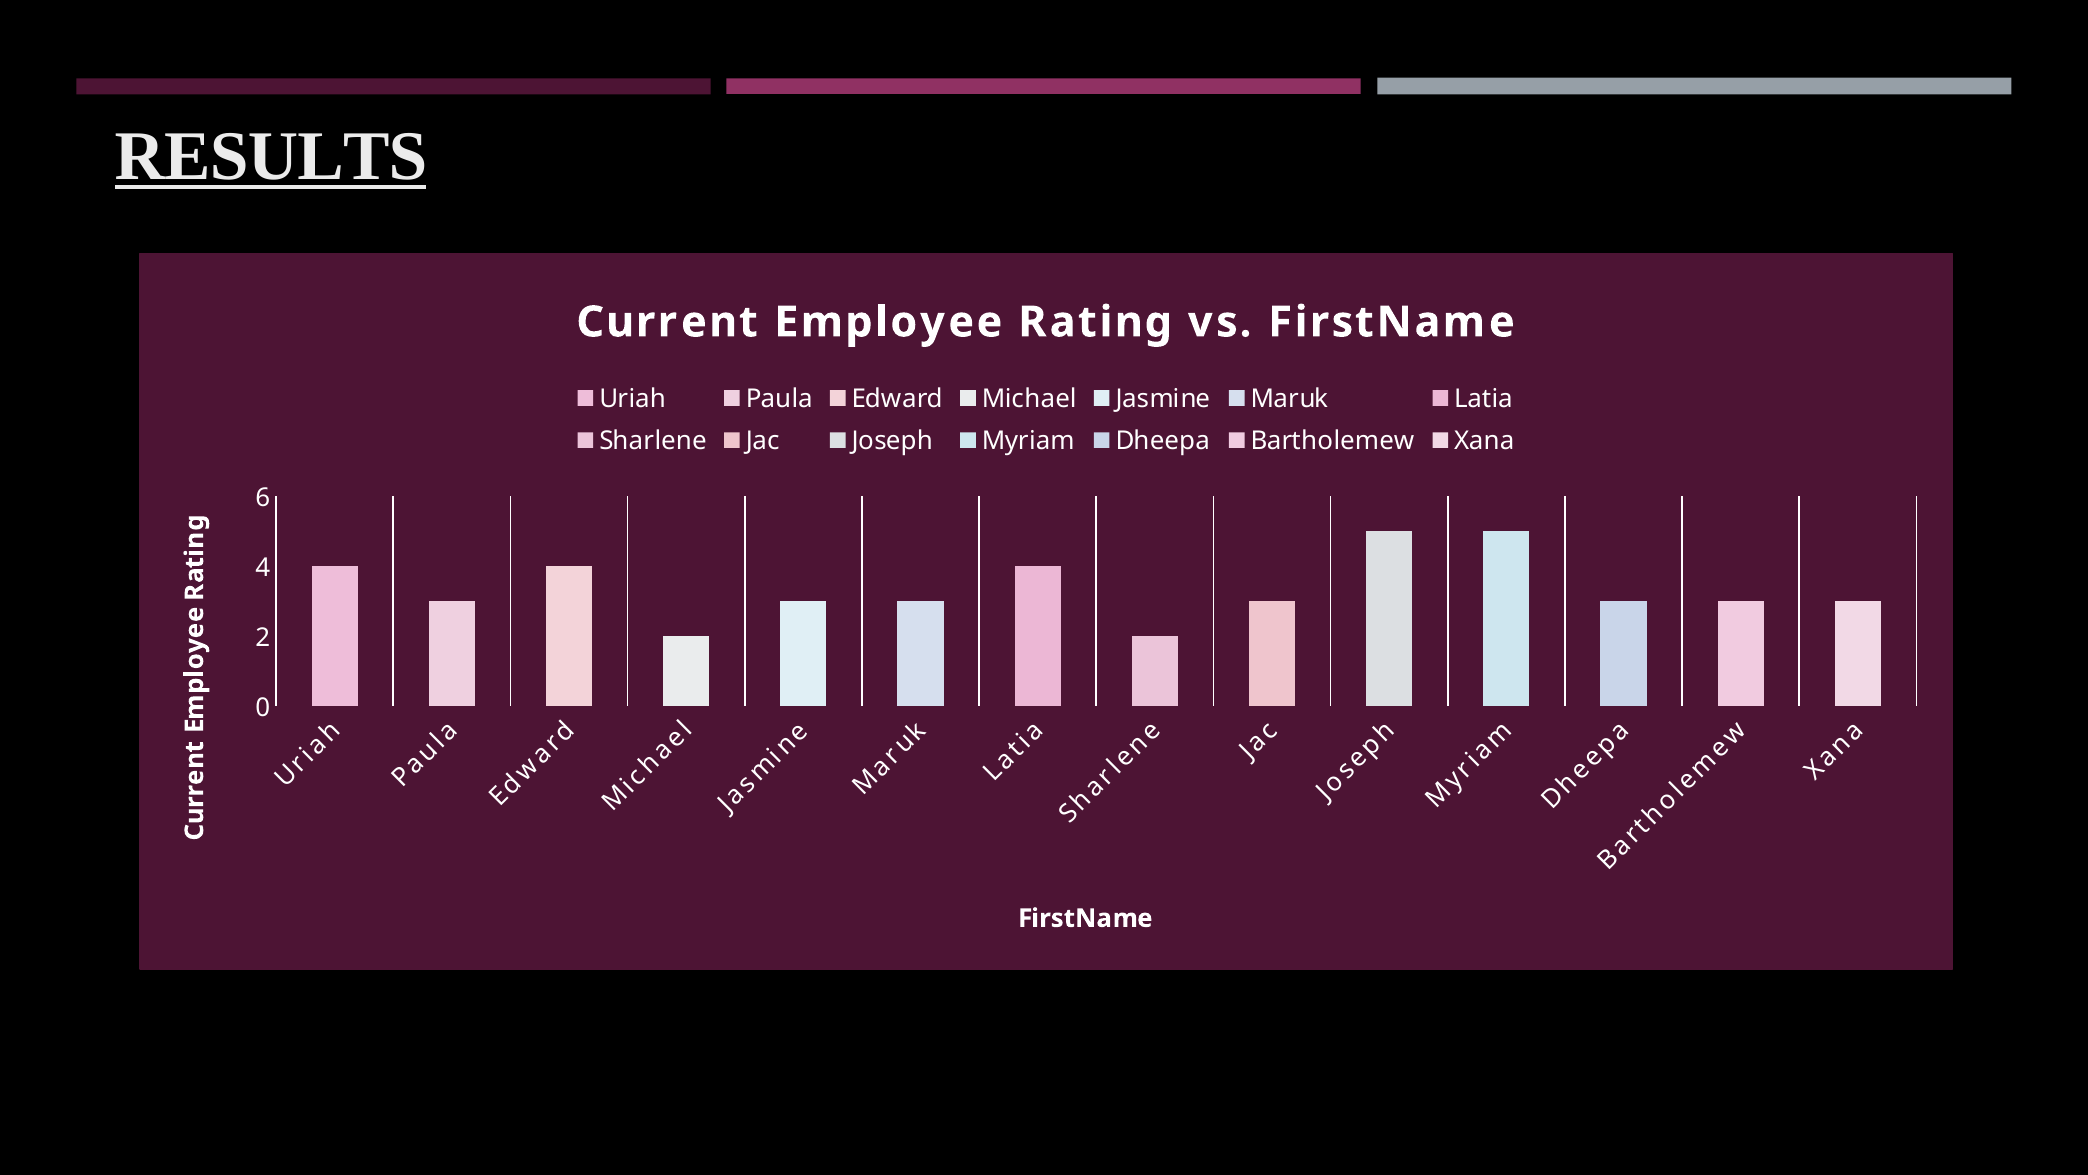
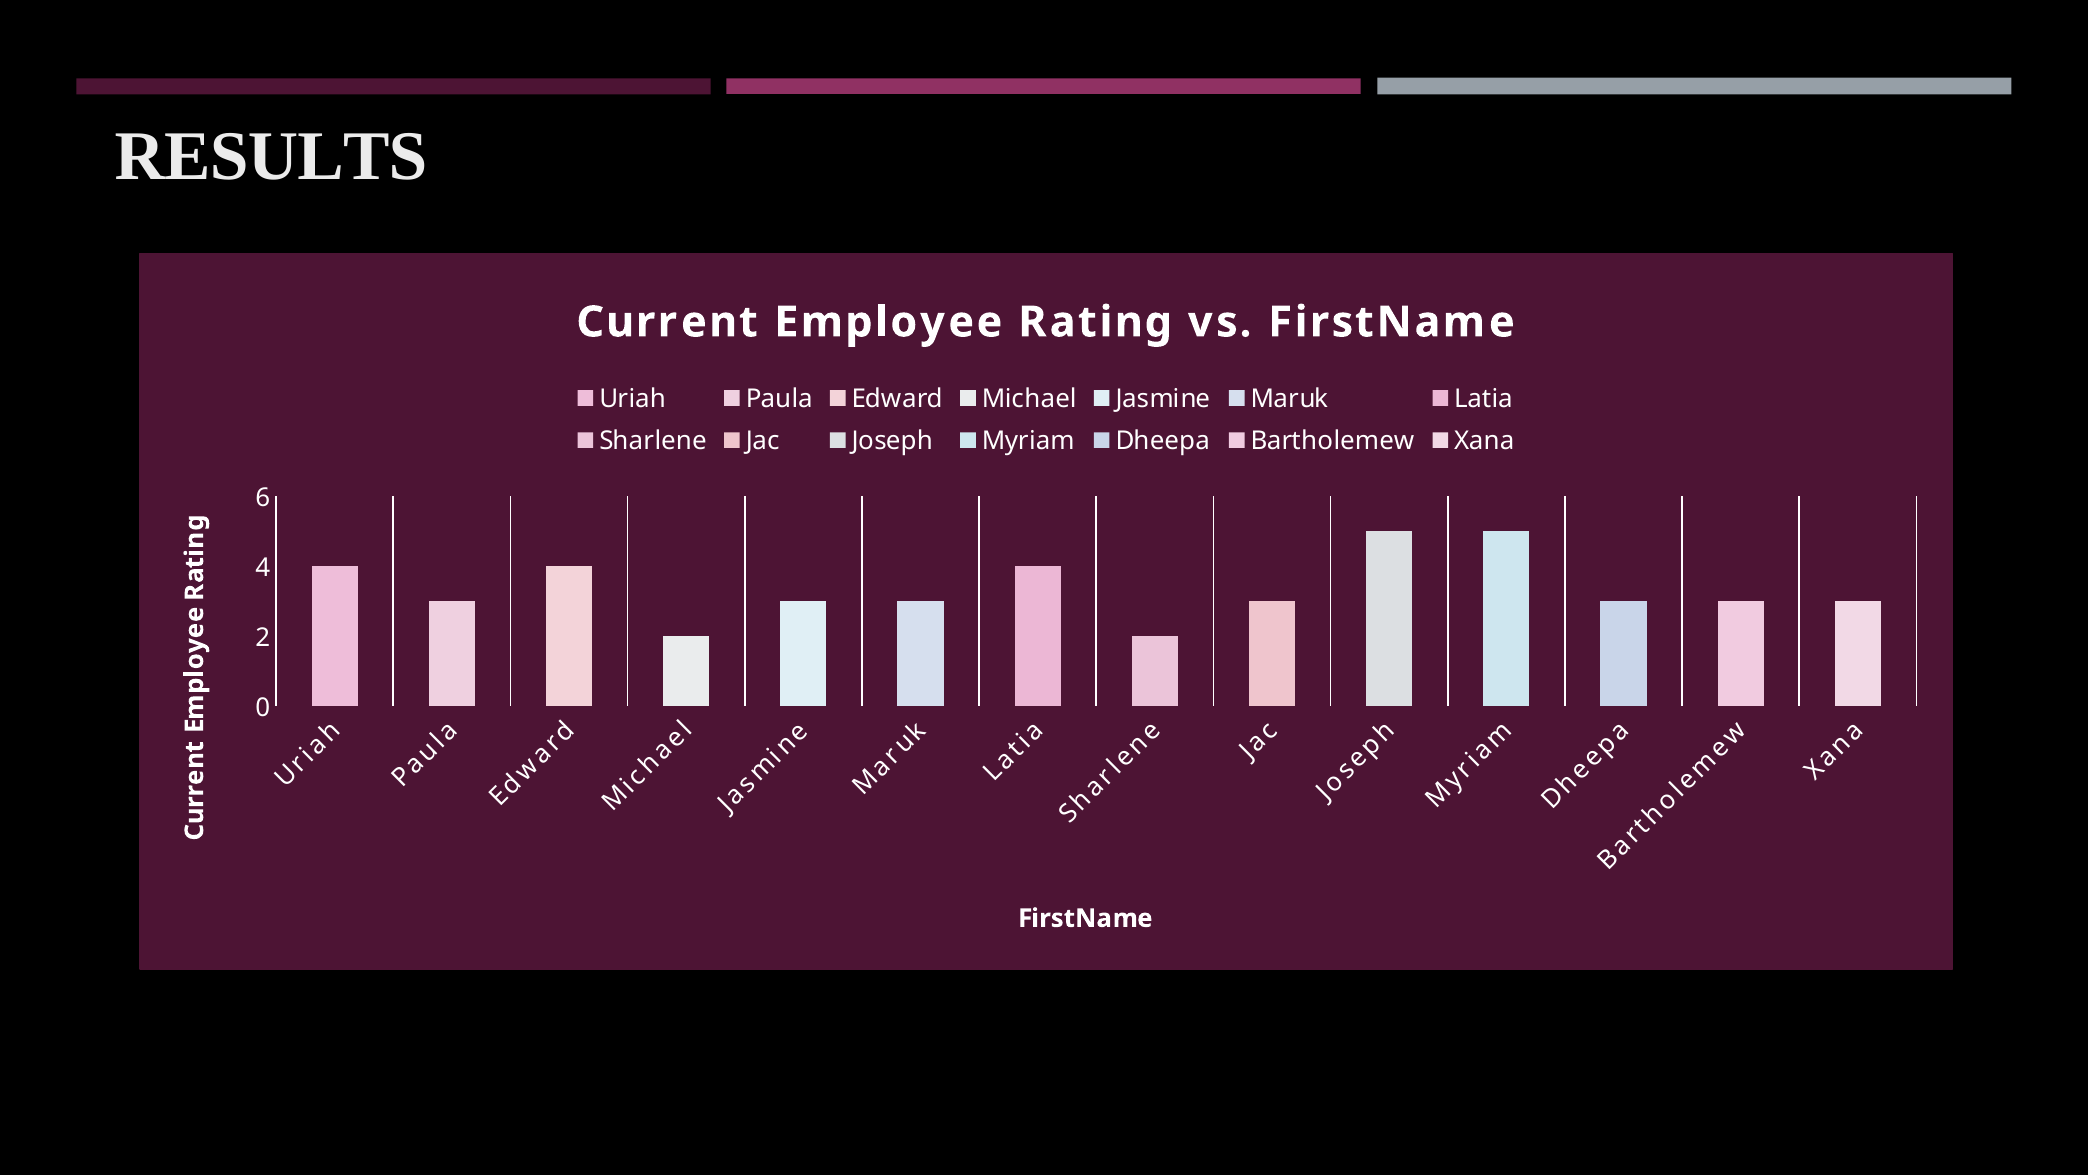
RESULTS underline: present -> none
